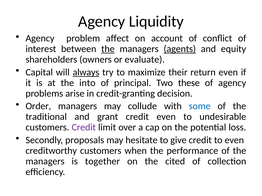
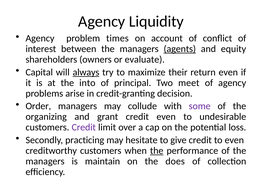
affect: affect -> times
the at (108, 49) underline: present -> none
these: these -> meet
some colour: blue -> purple
traditional: traditional -> organizing
proposals: proposals -> practicing
the at (157, 151) underline: none -> present
together: together -> maintain
cited: cited -> does
